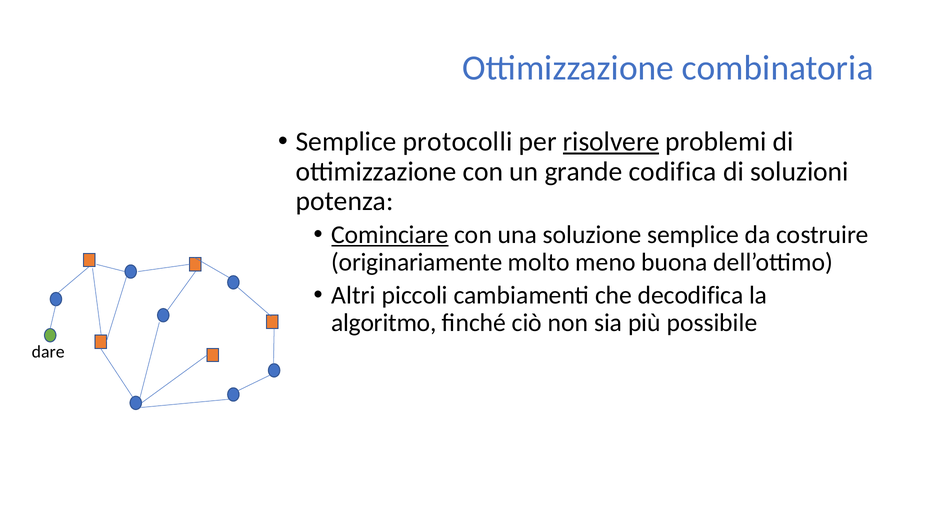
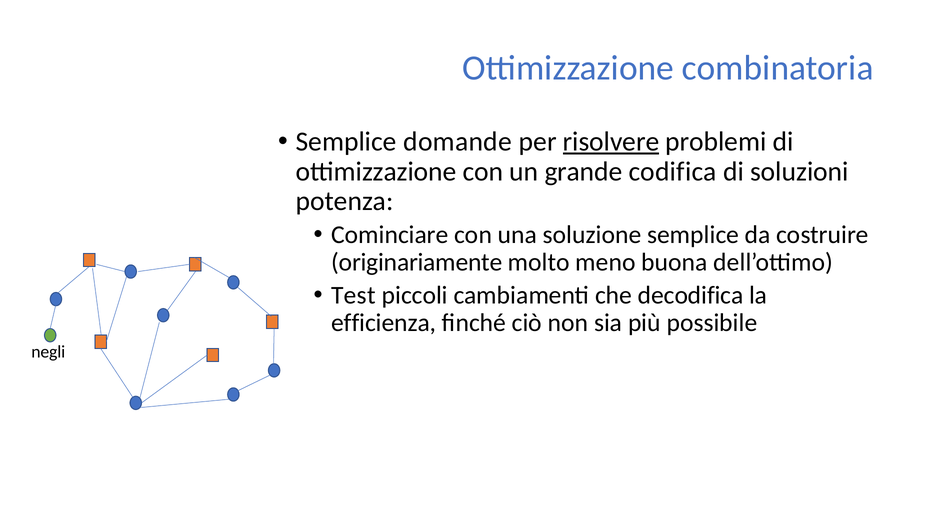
protocolli: protocolli -> domande
Cominciare underline: present -> none
Altri: Altri -> Test
algoritmo: algoritmo -> efficienza
dare: dare -> negli
